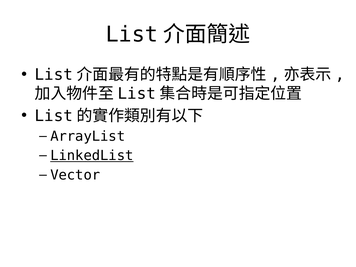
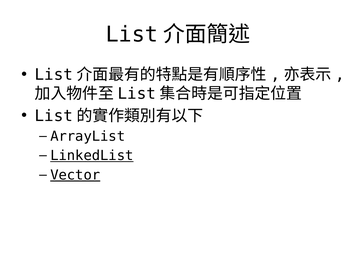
Vector underline: none -> present
